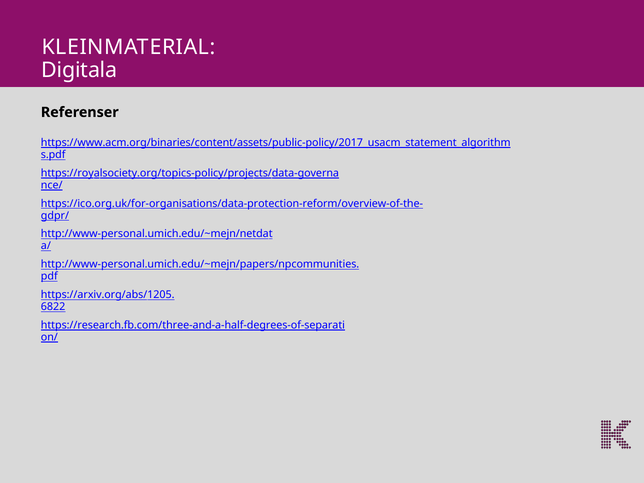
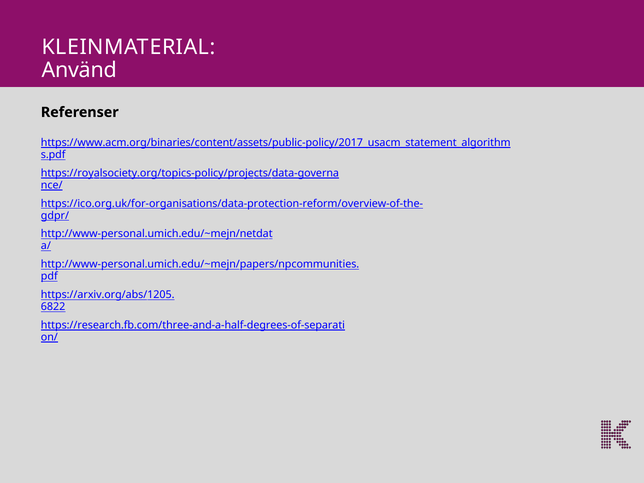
Digitala: Digitala -> Använd
